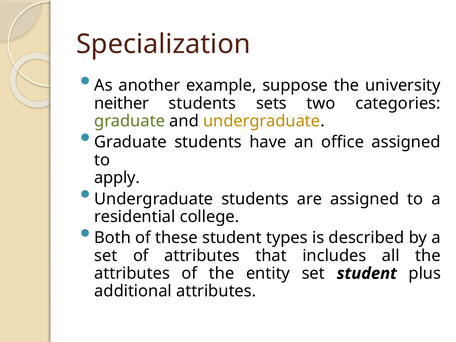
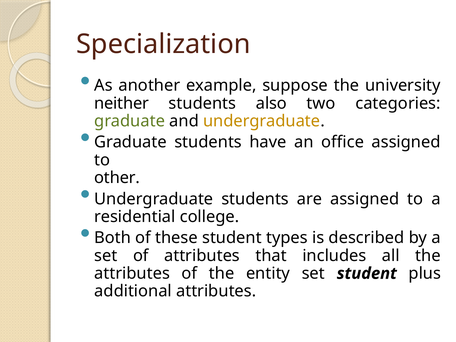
sets: sets -> also
apply: apply -> other
